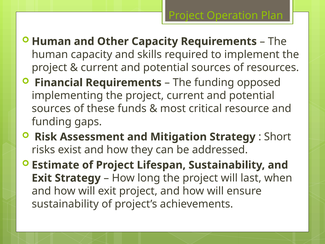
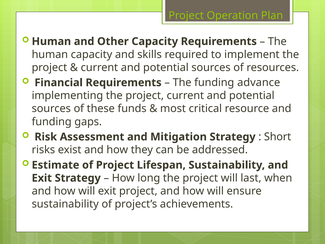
opposed: opposed -> advance
